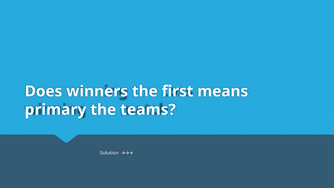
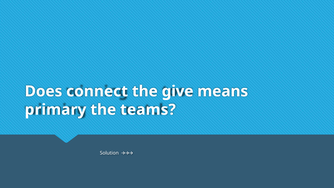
winners: winners -> connect
first: first -> give
